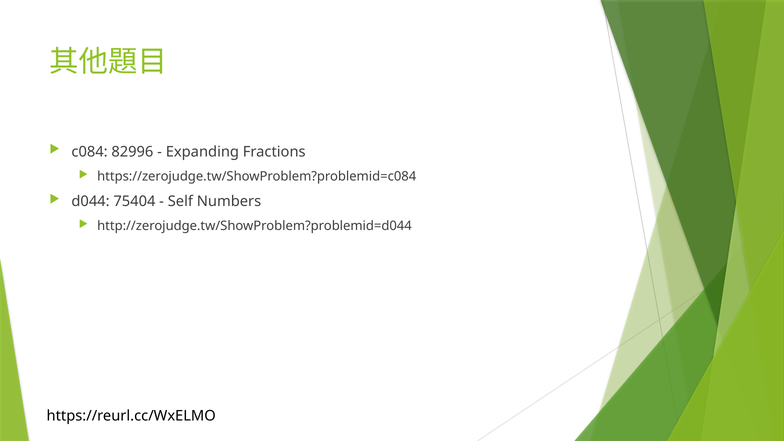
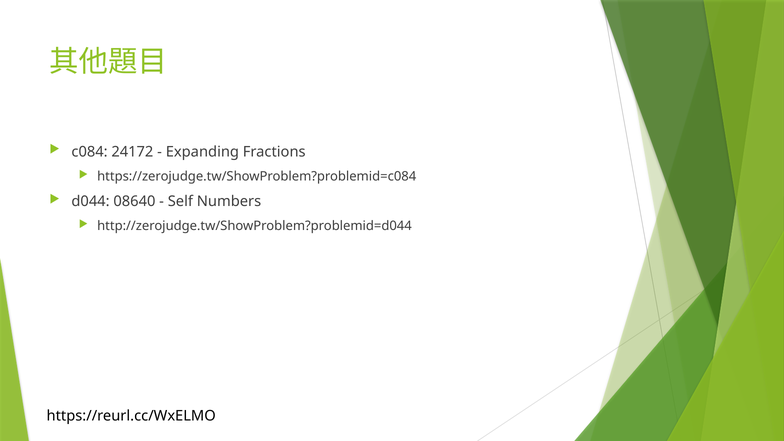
82996: 82996 -> 24172
75404: 75404 -> 08640
